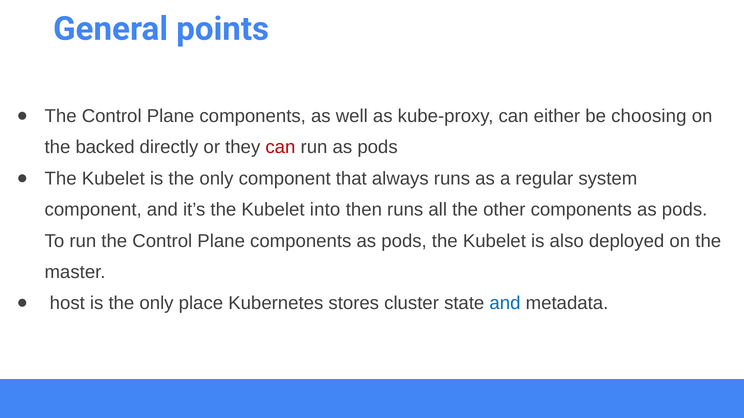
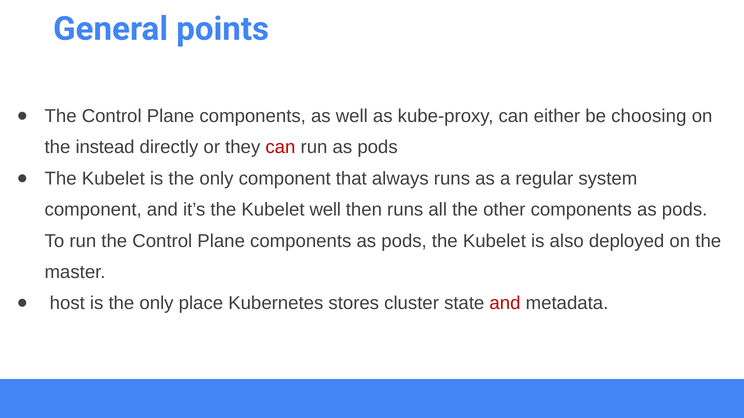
backed: backed -> instead
Kubelet into: into -> well
and at (505, 304) colour: blue -> red
